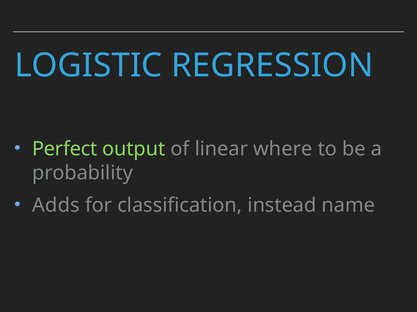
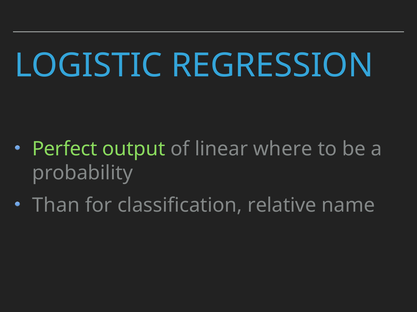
Adds: Adds -> Than
instead: instead -> relative
